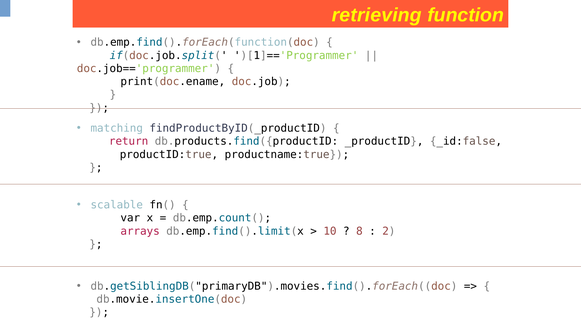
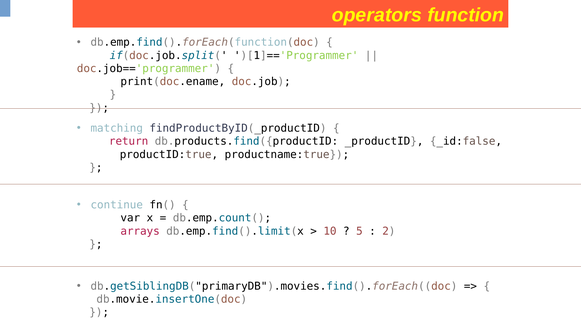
retrieving: retrieving -> operators
scalable: scalable -> continue
8: 8 -> 5
